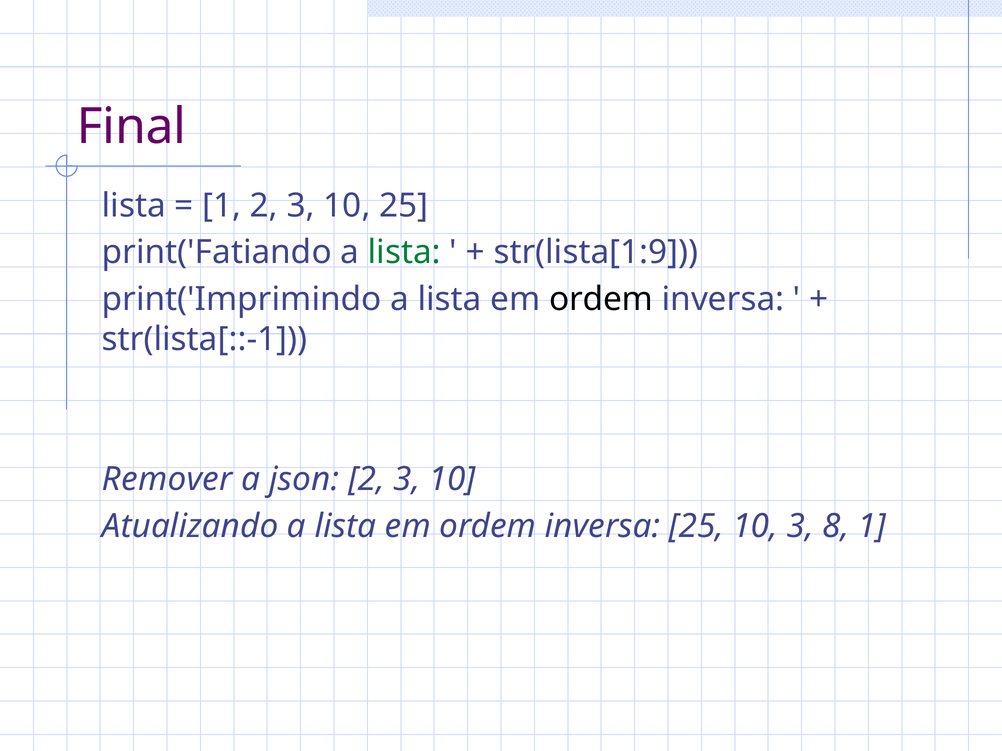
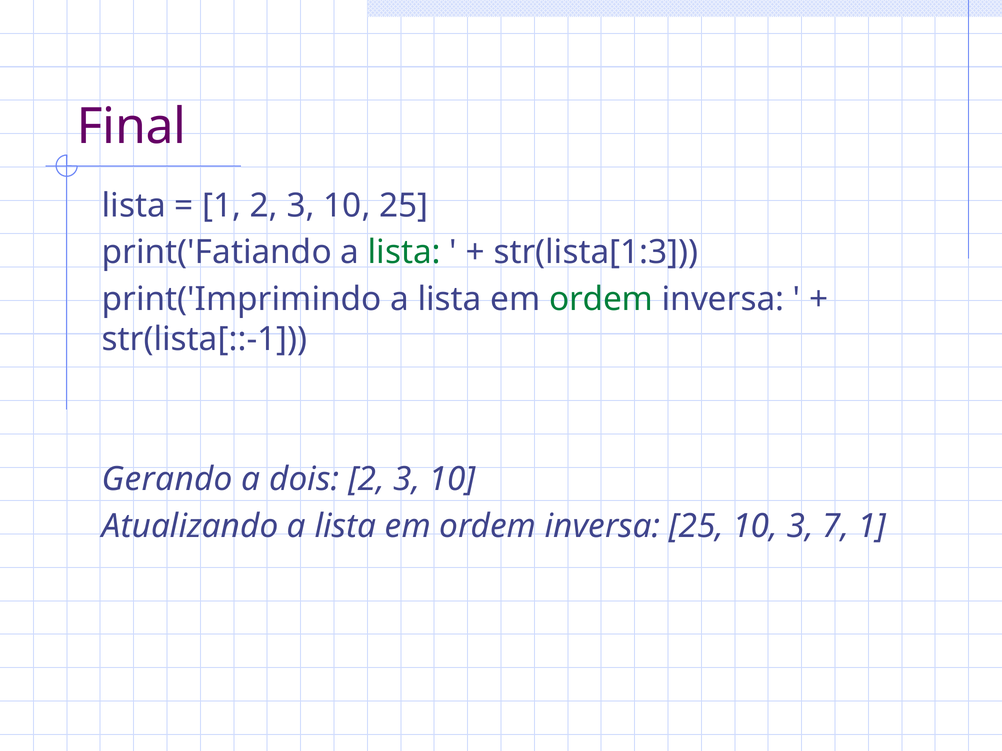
str(lista[1:9: str(lista[1:9 -> str(lista[1:3
ordem at (601, 299) colour: black -> green
Remover: Remover -> Gerando
json: json -> dois
8: 8 -> 7
